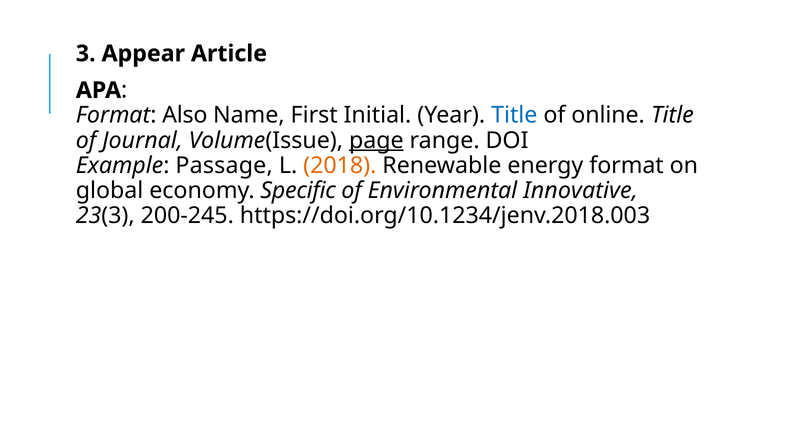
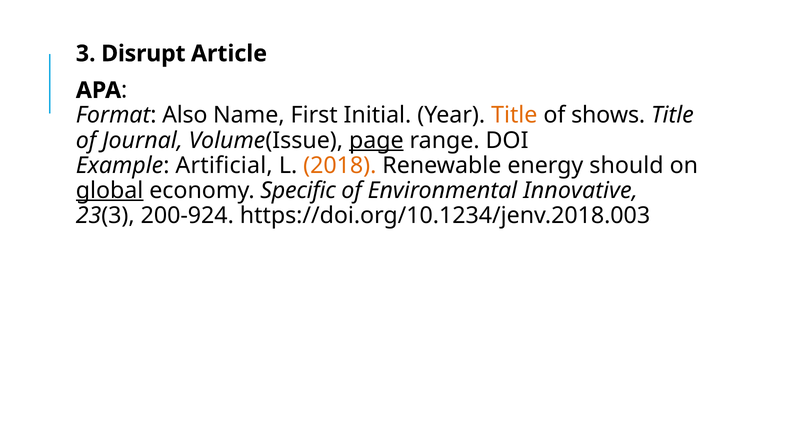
Appear: Appear -> Disrupt
Title at (514, 115) colour: blue -> orange
online: online -> shows
Passage: Passage -> Artificial
energy format: format -> should
global underline: none -> present
200-245: 200-245 -> 200-924
